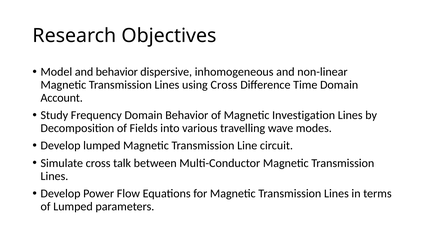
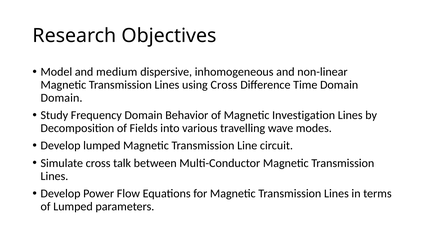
and behavior: behavior -> medium
Account at (62, 98): Account -> Domain
